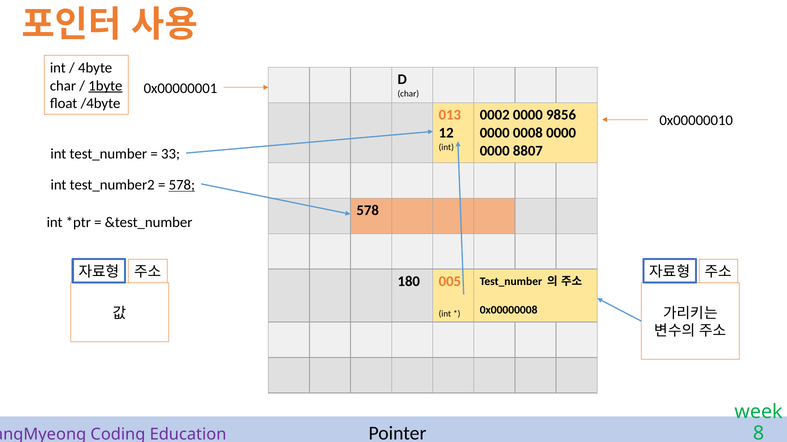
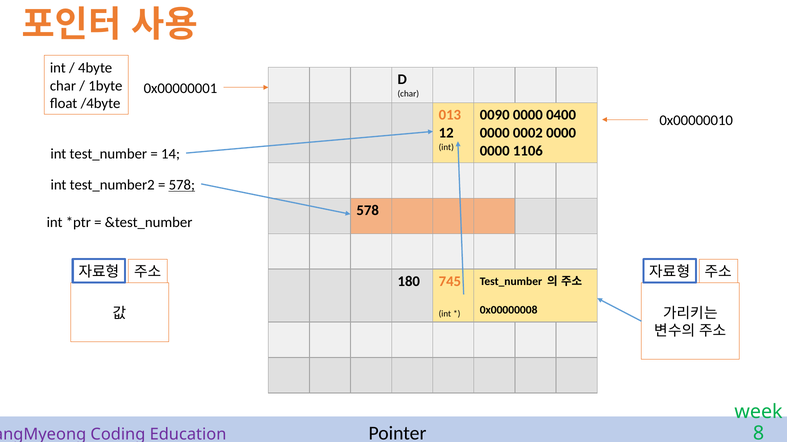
1byte underline: present -> none
0002: 0002 -> 0090
9856: 9856 -> 0400
0008: 0008 -> 0002
8807: 8807 -> 1106
33: 33 -> 14
005: 005 -> 745
